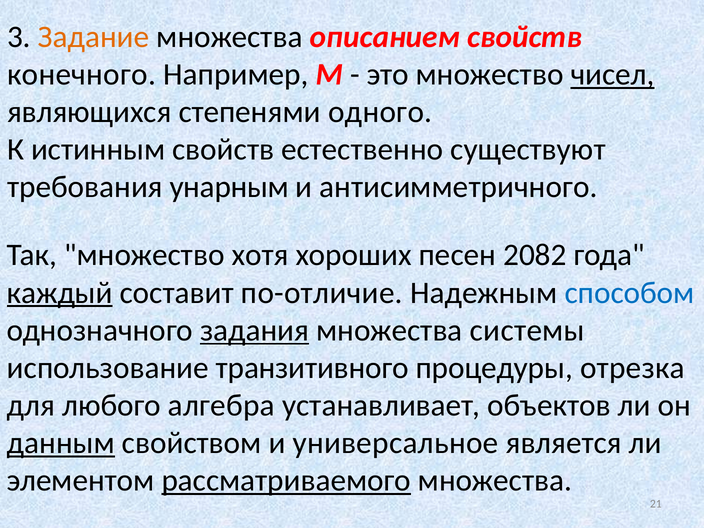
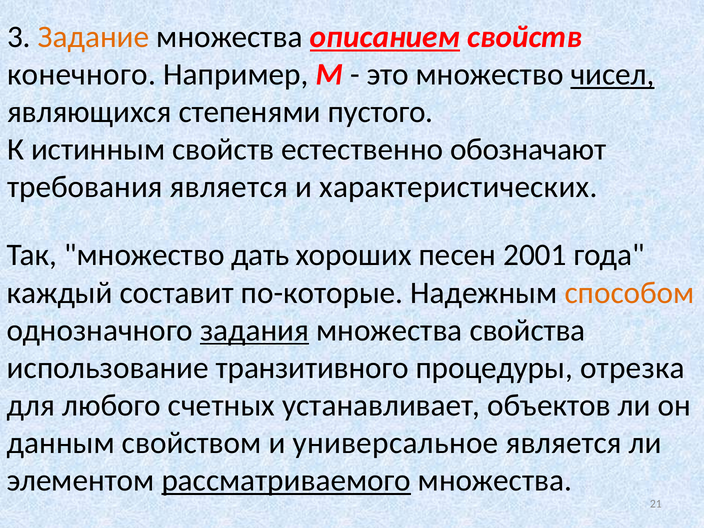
описанием underline: none -> present
одного: одного -> пустого
существуют: существуют -> обозначают
требования унарным: унарным -> является
антисимметричного: антисимметричного -> характеристических
хотя: хотя -> дать
2082: 2082 -> 2001
каждый underline: present -> none
по-отличие: по-отличие -> по-которые
способом colour: blue -> orange
системы: системы -> свойства
алгебра: алгебра -> счетных
данным underline: present -> none
